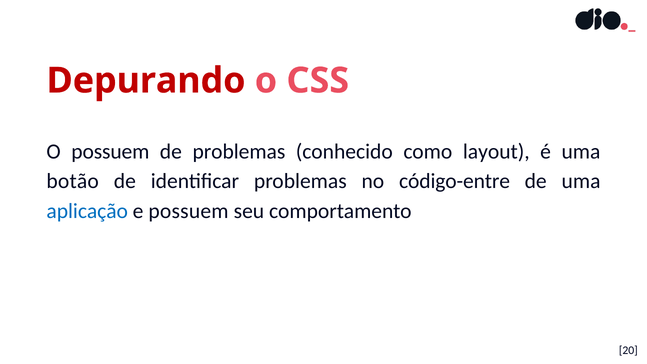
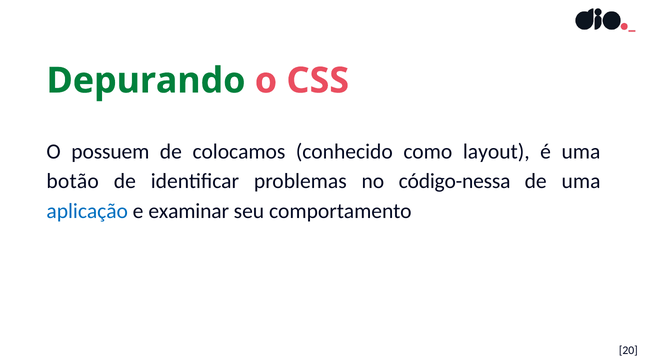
Depurando colour: red -> green
de problemas: problemas -> colocamos
código-entre: código-entre -> código-nessa
e possuem: possuem -> examinar
